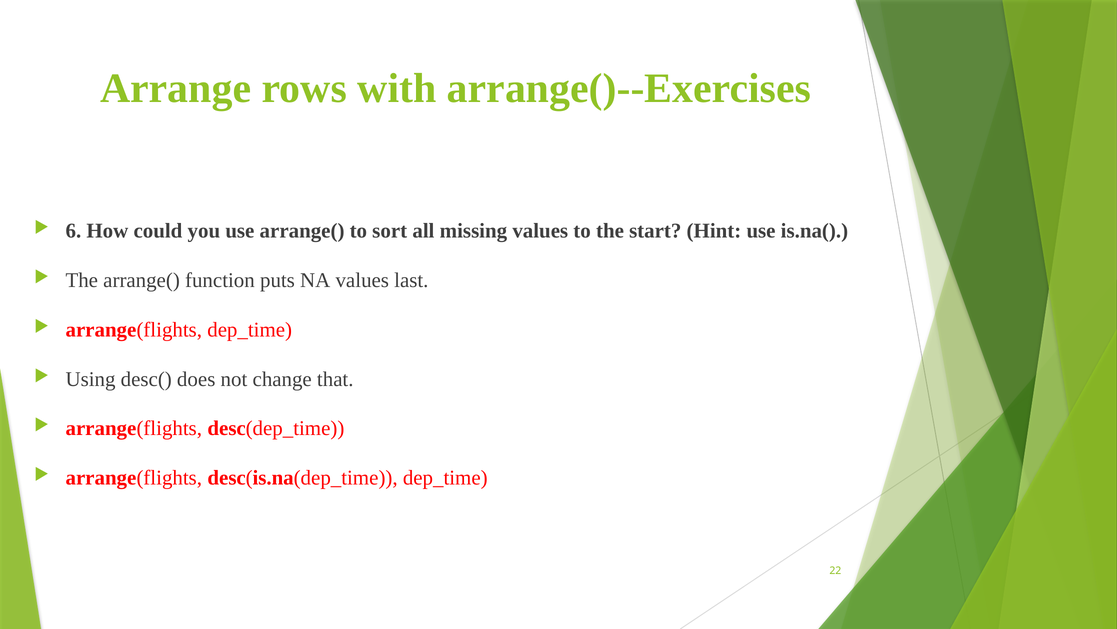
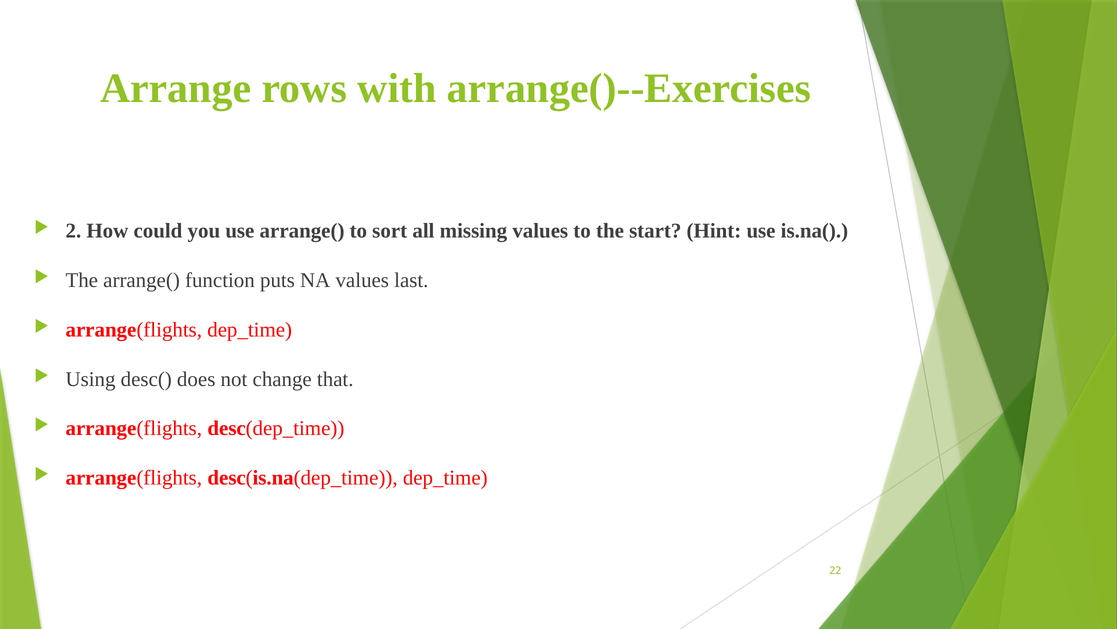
6: 6 -> 2
